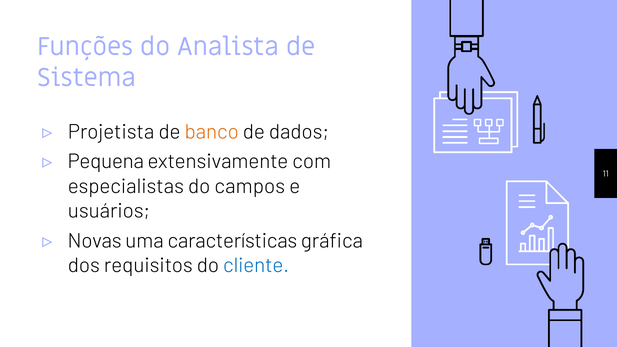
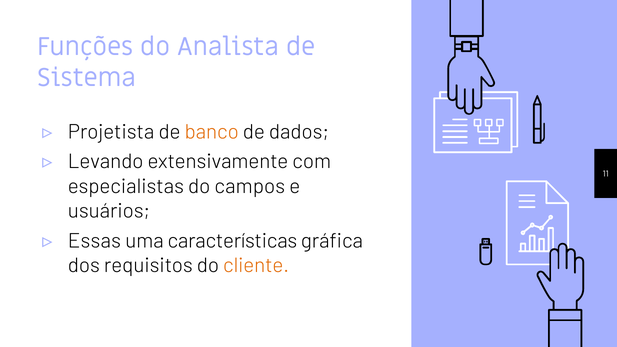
Pequena: Pequena -> Levando
Novas: Novas -> Essas
cliente colour: blue -> orange
